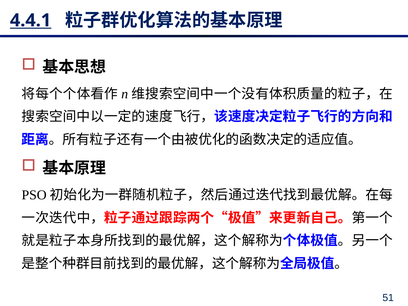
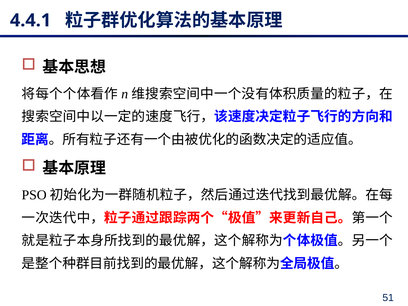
4.4.1 underline: present -> none
